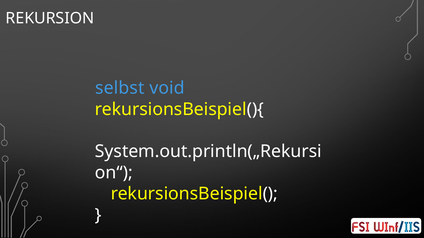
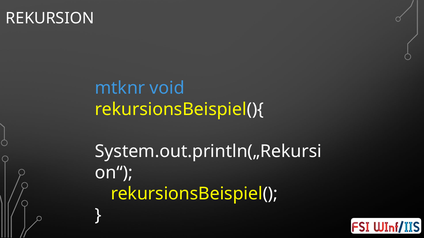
selbst: selbst -> mtknr
